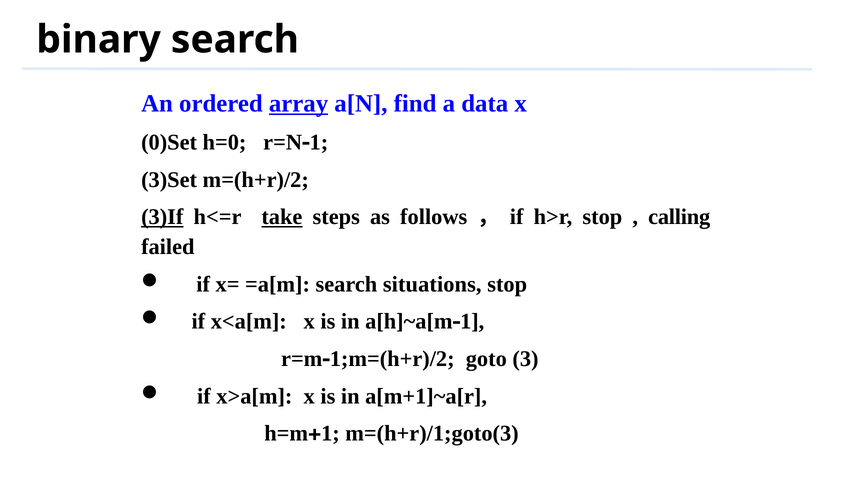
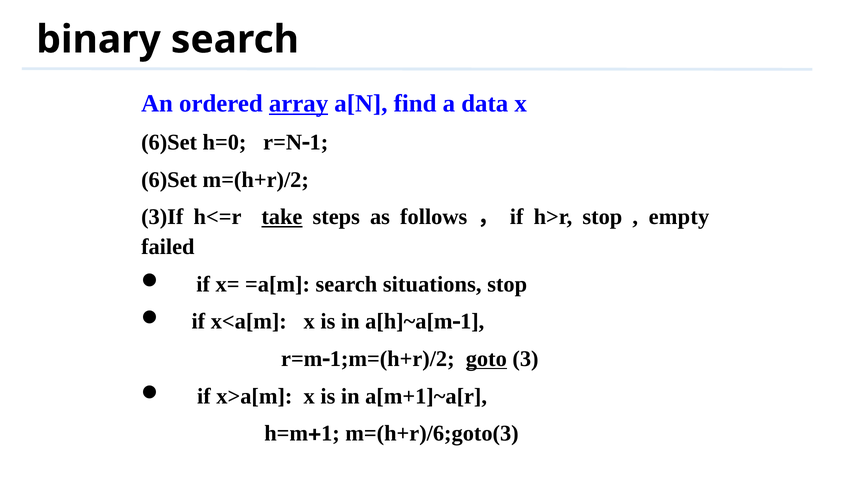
0)Set at (169, 142): 0)Set -> 6)Set
3)Set at (169, 180): 3)Set -> 6)Set
3)If underline: present -> none
calling: calling -> empty
goto underline: none -> present
m=(h+r)/1;goto(3: m=(h+r)/1;goto(3 -> m=(h+r)/6;goto(3
